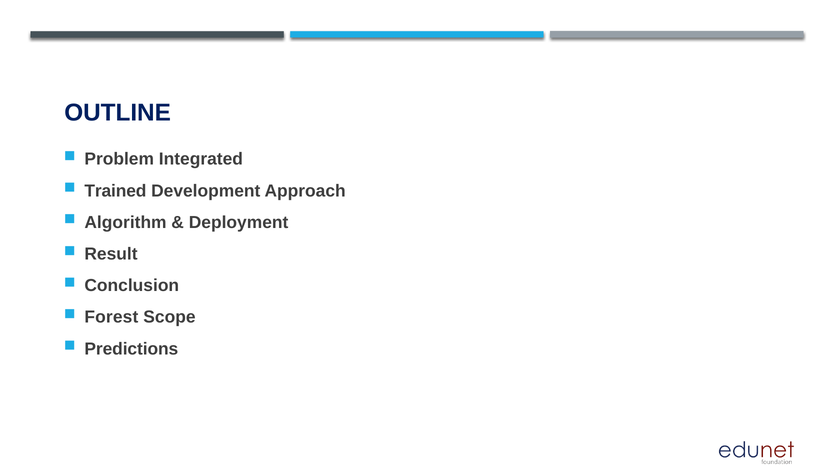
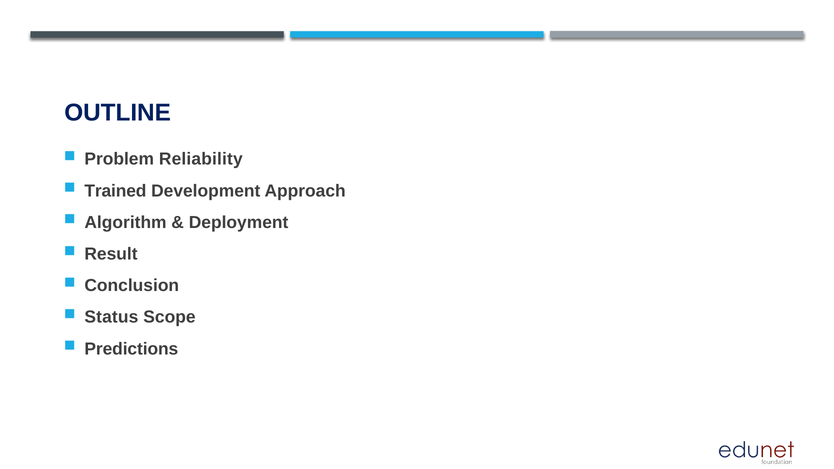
Integrated: Integrated -> Reliability
Forest: Forest -> Status
